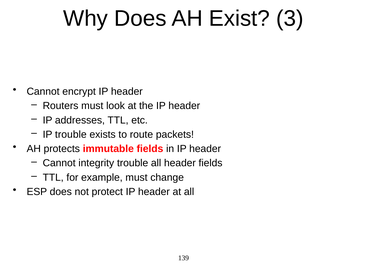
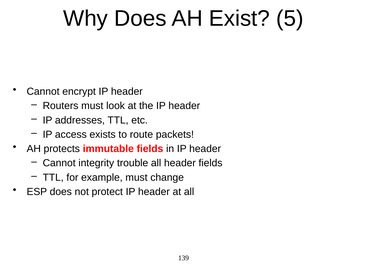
3: 3 -> 5
IP trouble: trouble -> access
